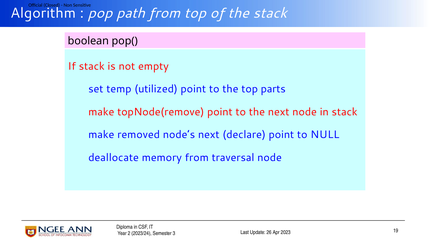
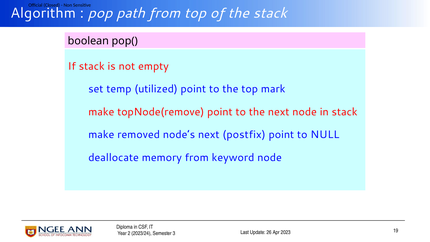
parts: parts -> mark
declare: declare -> postfix
traversal: traversal -> keyword
